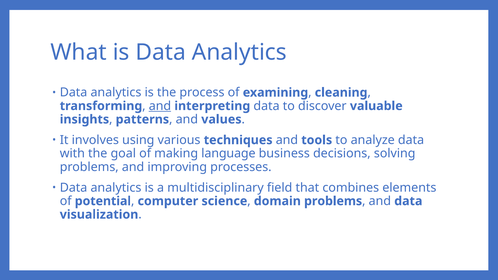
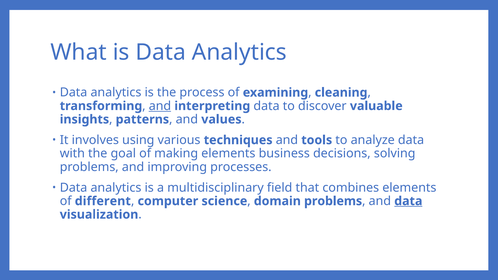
making language: language -> elements
potential: potential -> different
data at (408, 201) underline: none -> present
